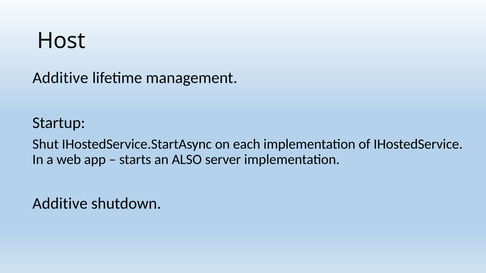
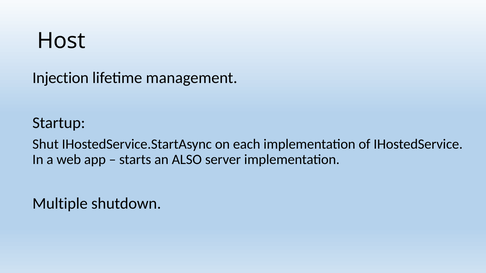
Additive at (60, 78): Additive -> Injection
Additive at (60, 204): Additive -> Multiple
